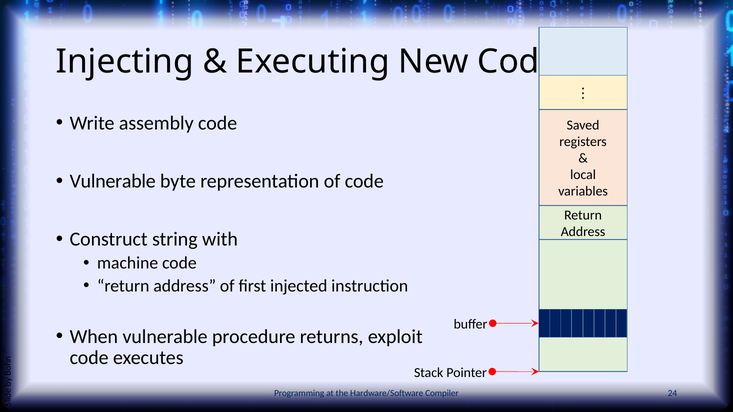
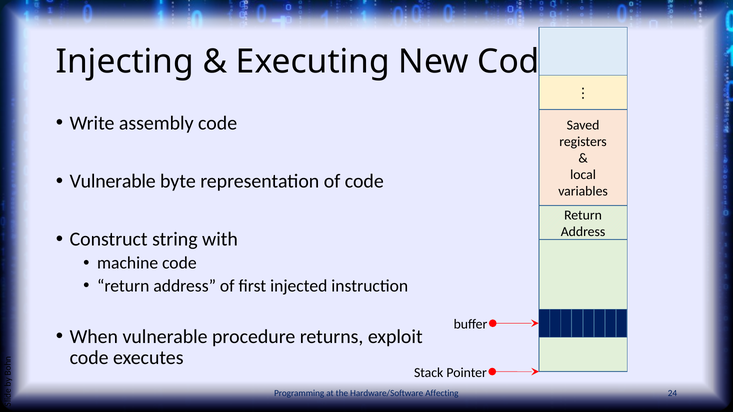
Compiler: Compiler -> Affecting
